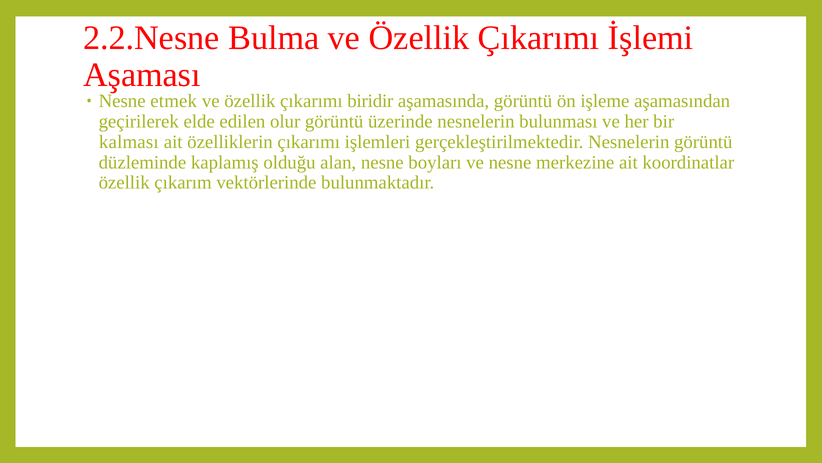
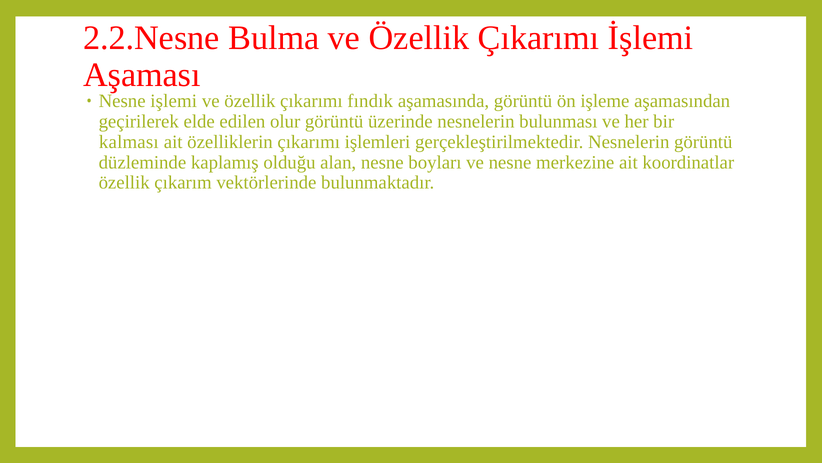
etmek: etmek -> işlemi
biridir: biridir -> fındık
